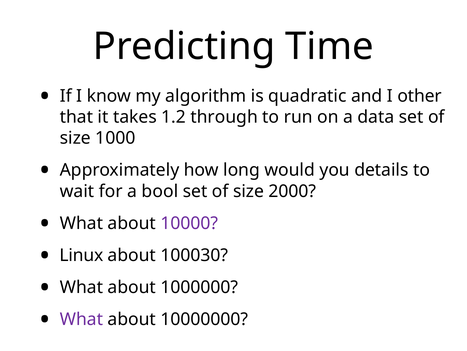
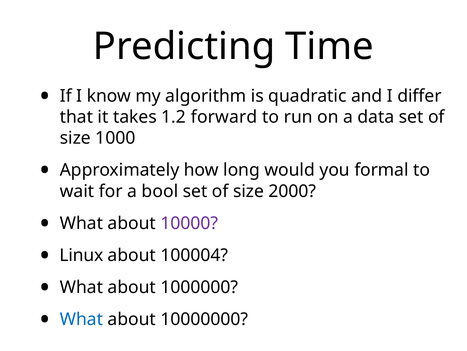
other: other -> differ
through: through -> forward
details: details -> formal
100030: 100030 -> 100004
What at (81, 319) colour: purple -> blue
